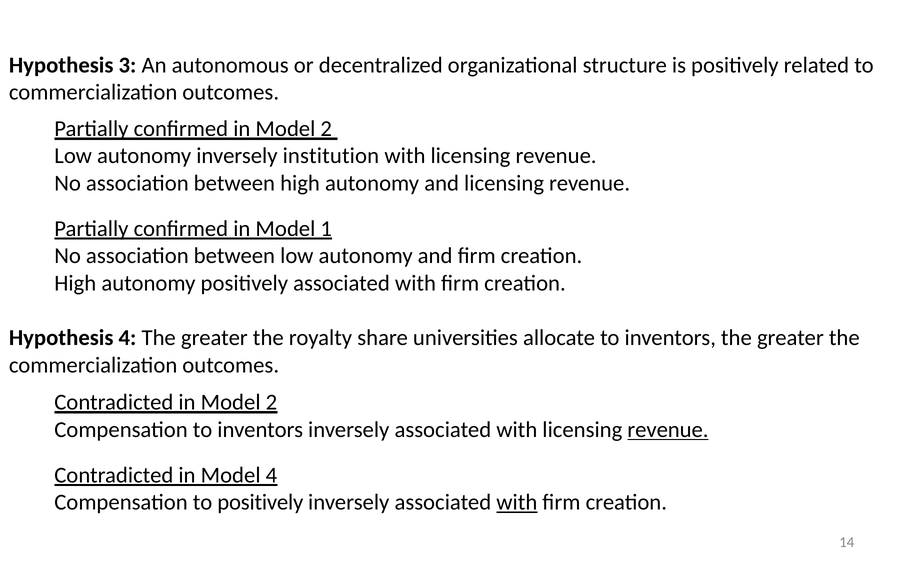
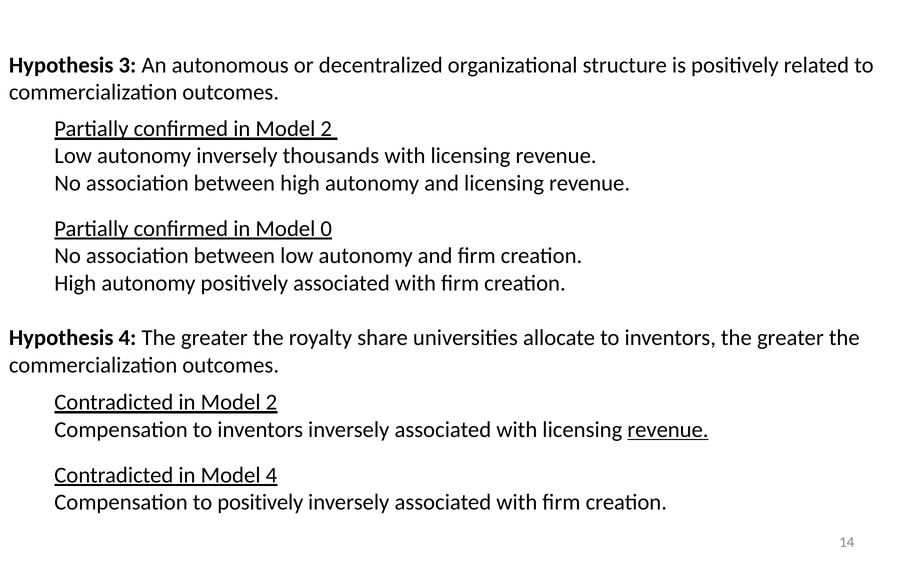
institution: institution -> thousands
1: 1 -> 0
with at (517, 503) underline: present -> none
